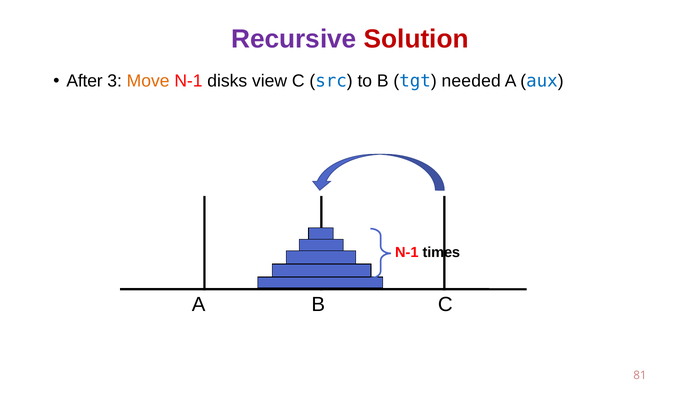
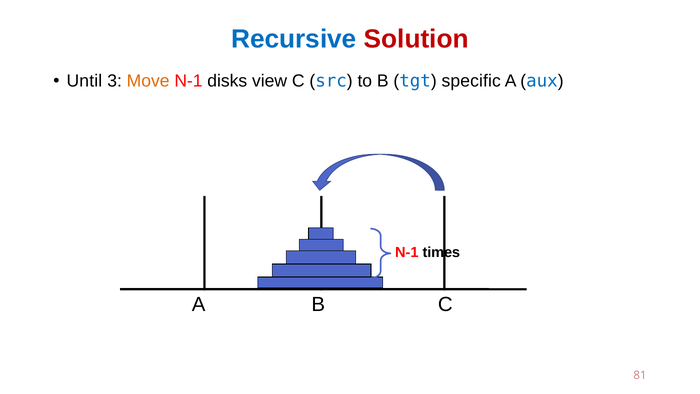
Recursive colour: purple -> blue
After: After -> Until
needed: needed -> specific
